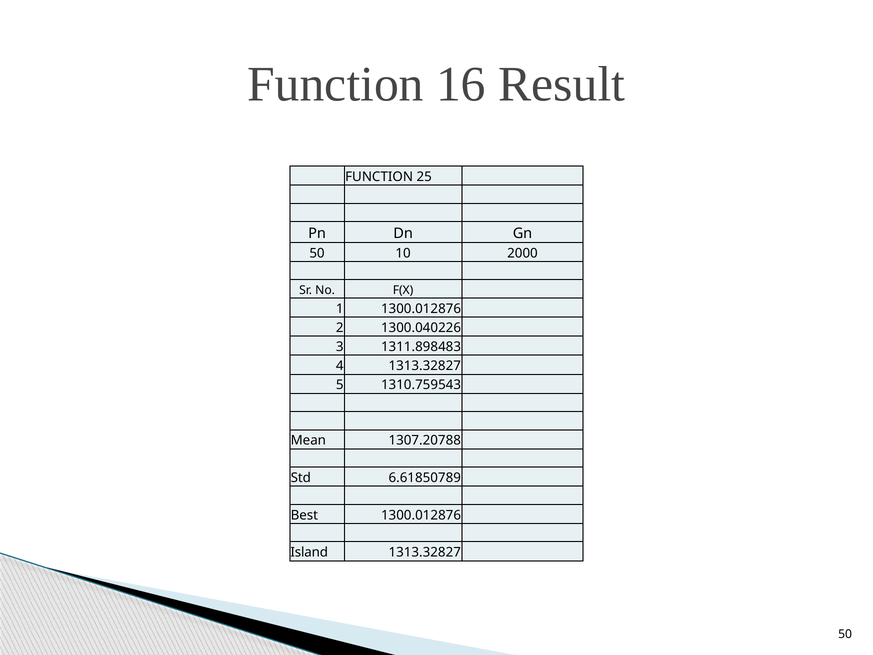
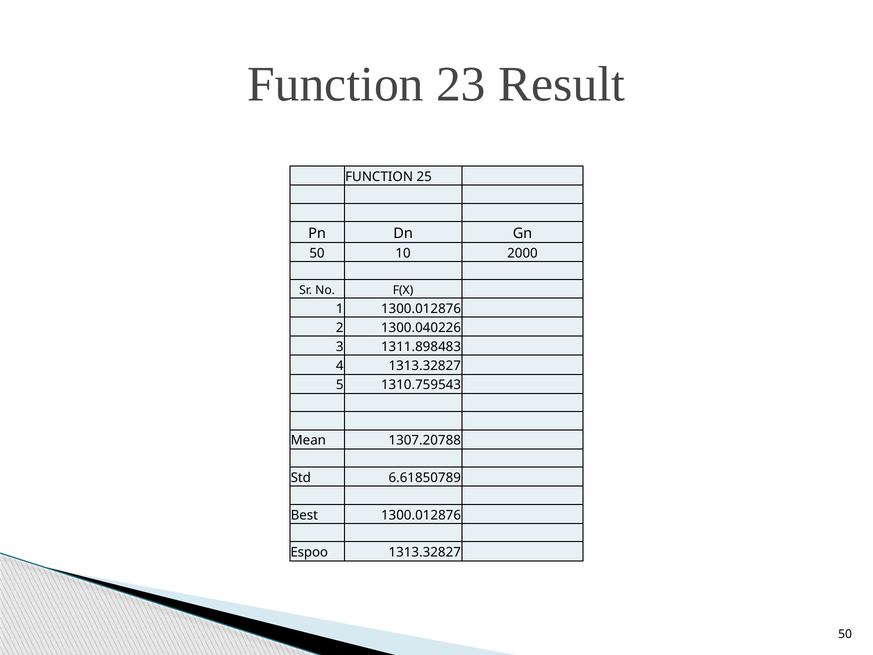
16: 16 -> 23
Island: Island -> Espoo
